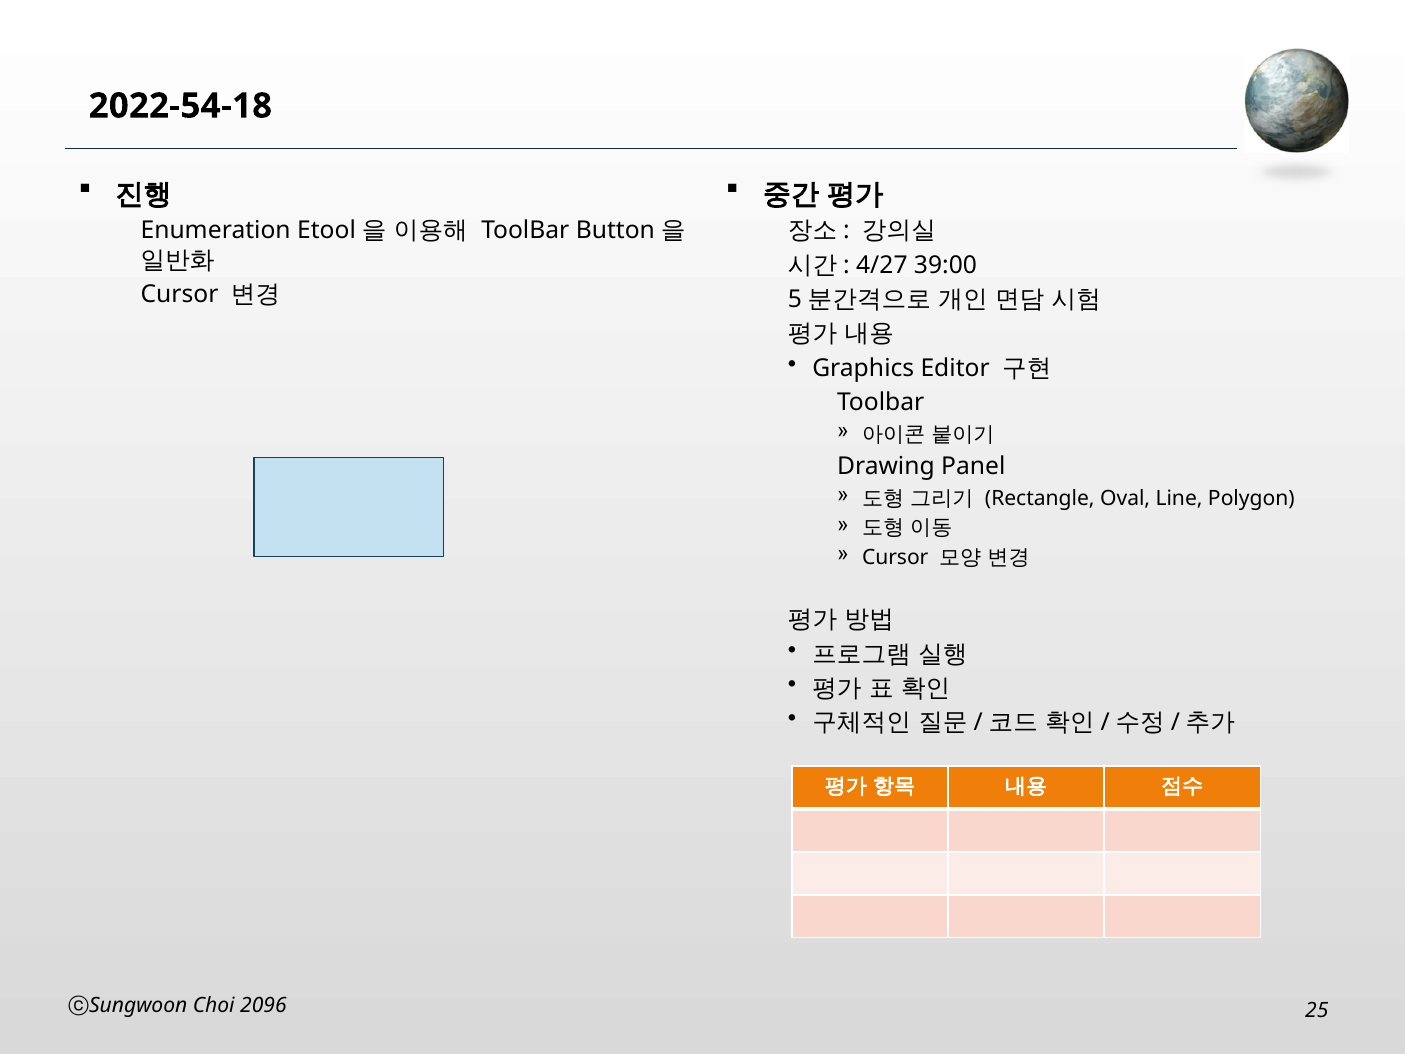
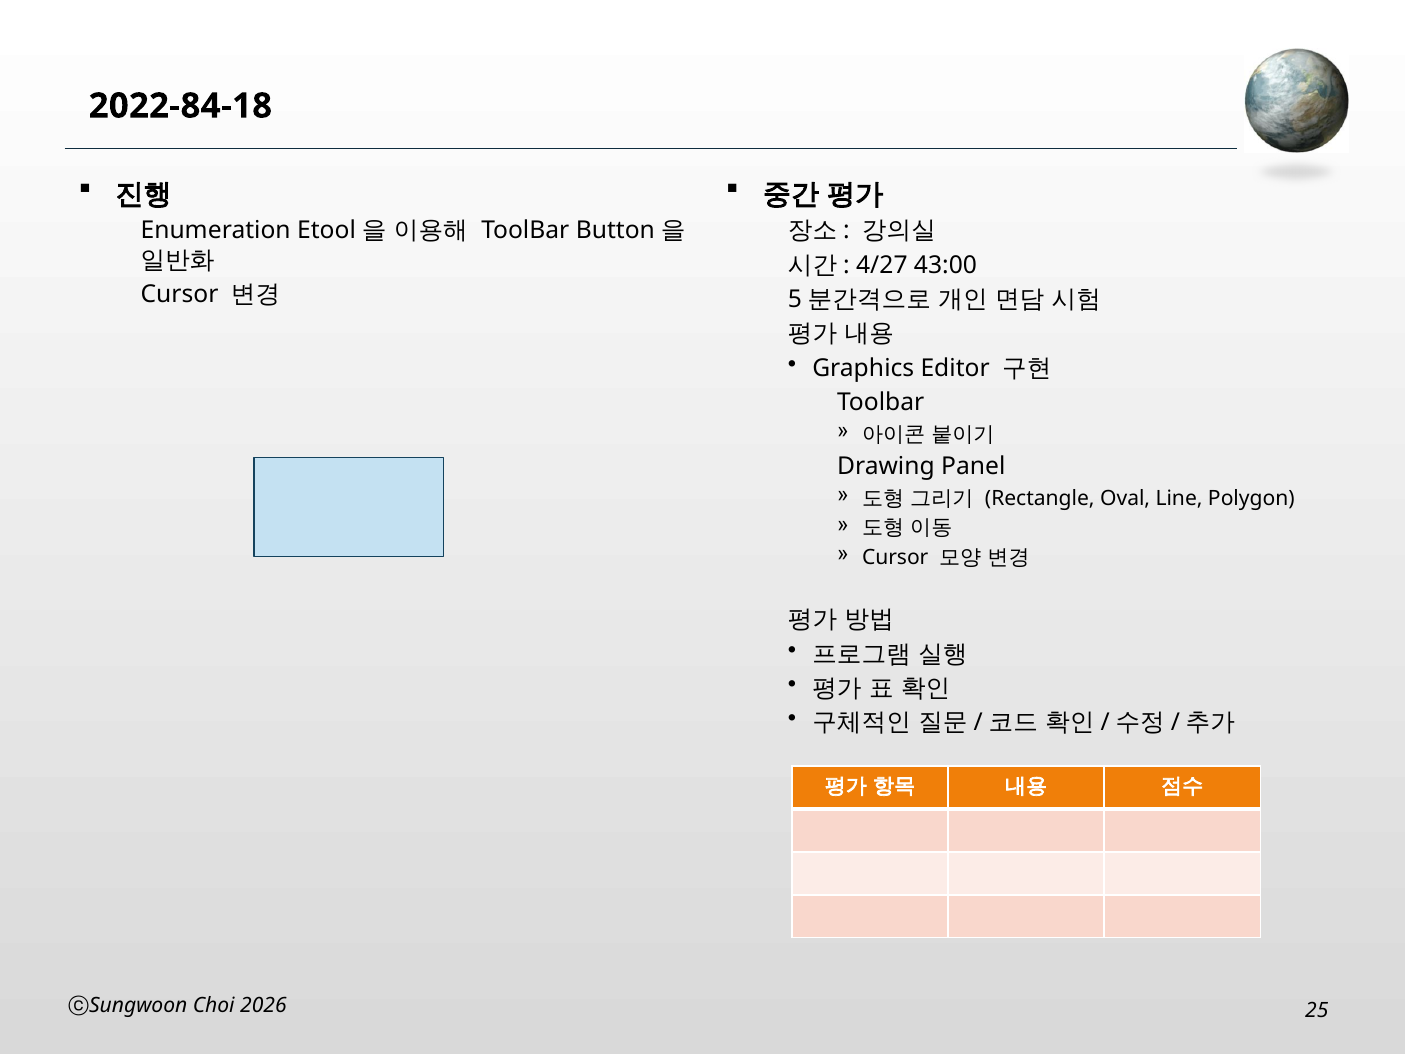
2022-54-18: 2022-54-18 -> 2022-84-18
39:00: 39:00 -> 43:00
2096: 2096 -> 2026
